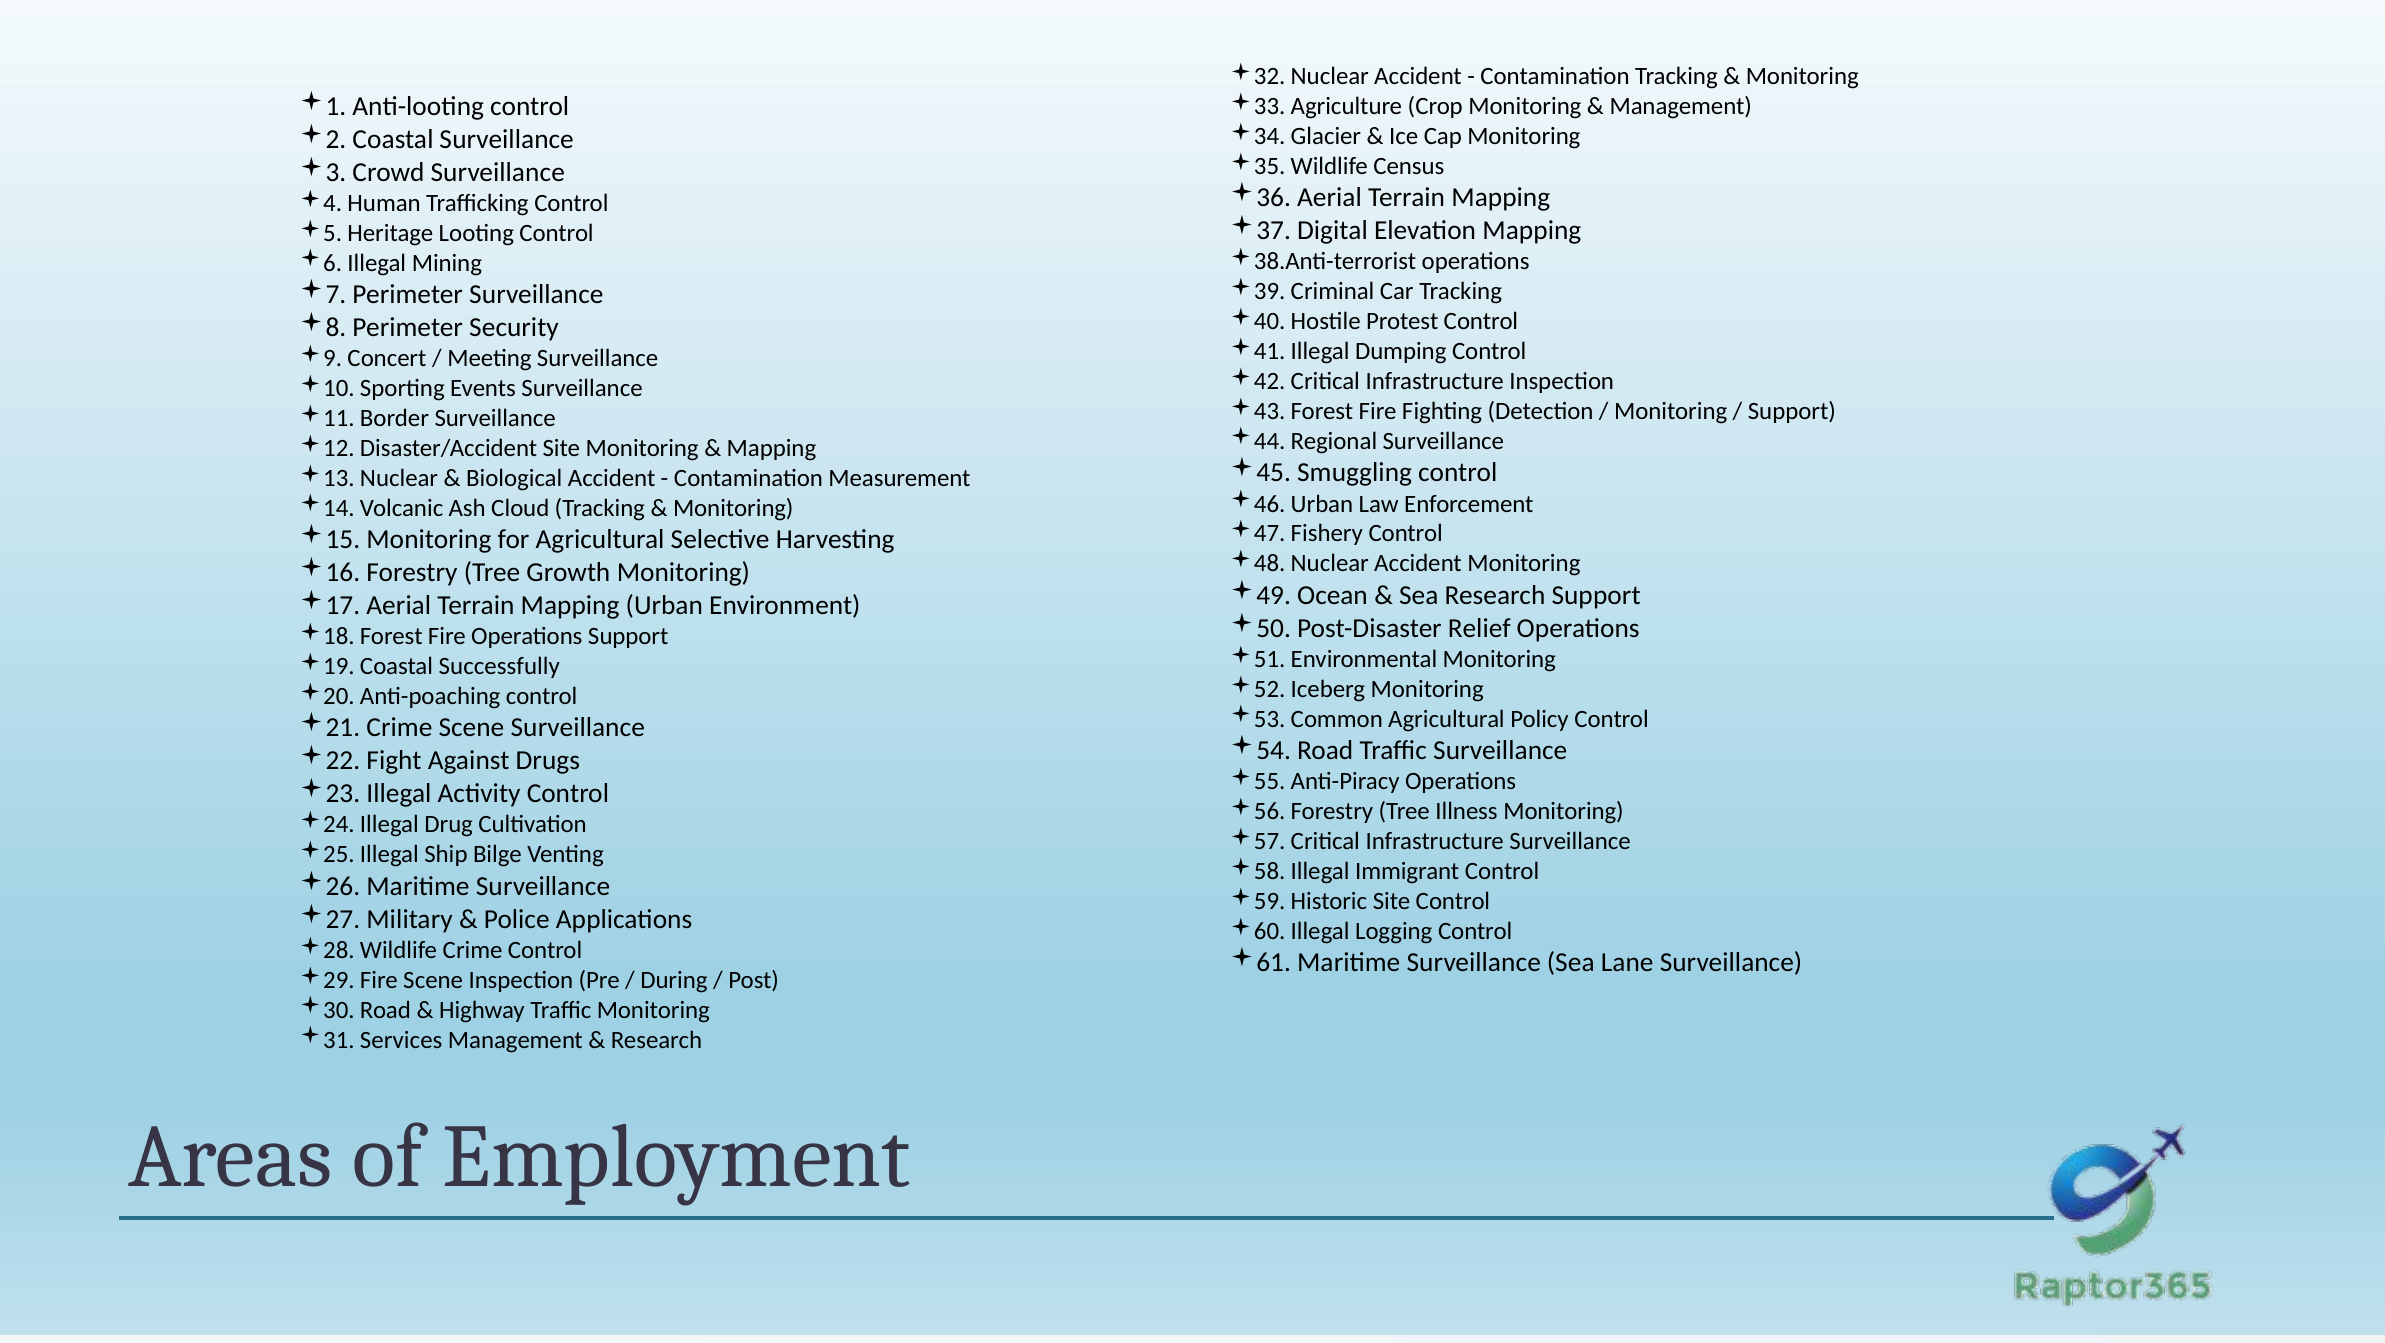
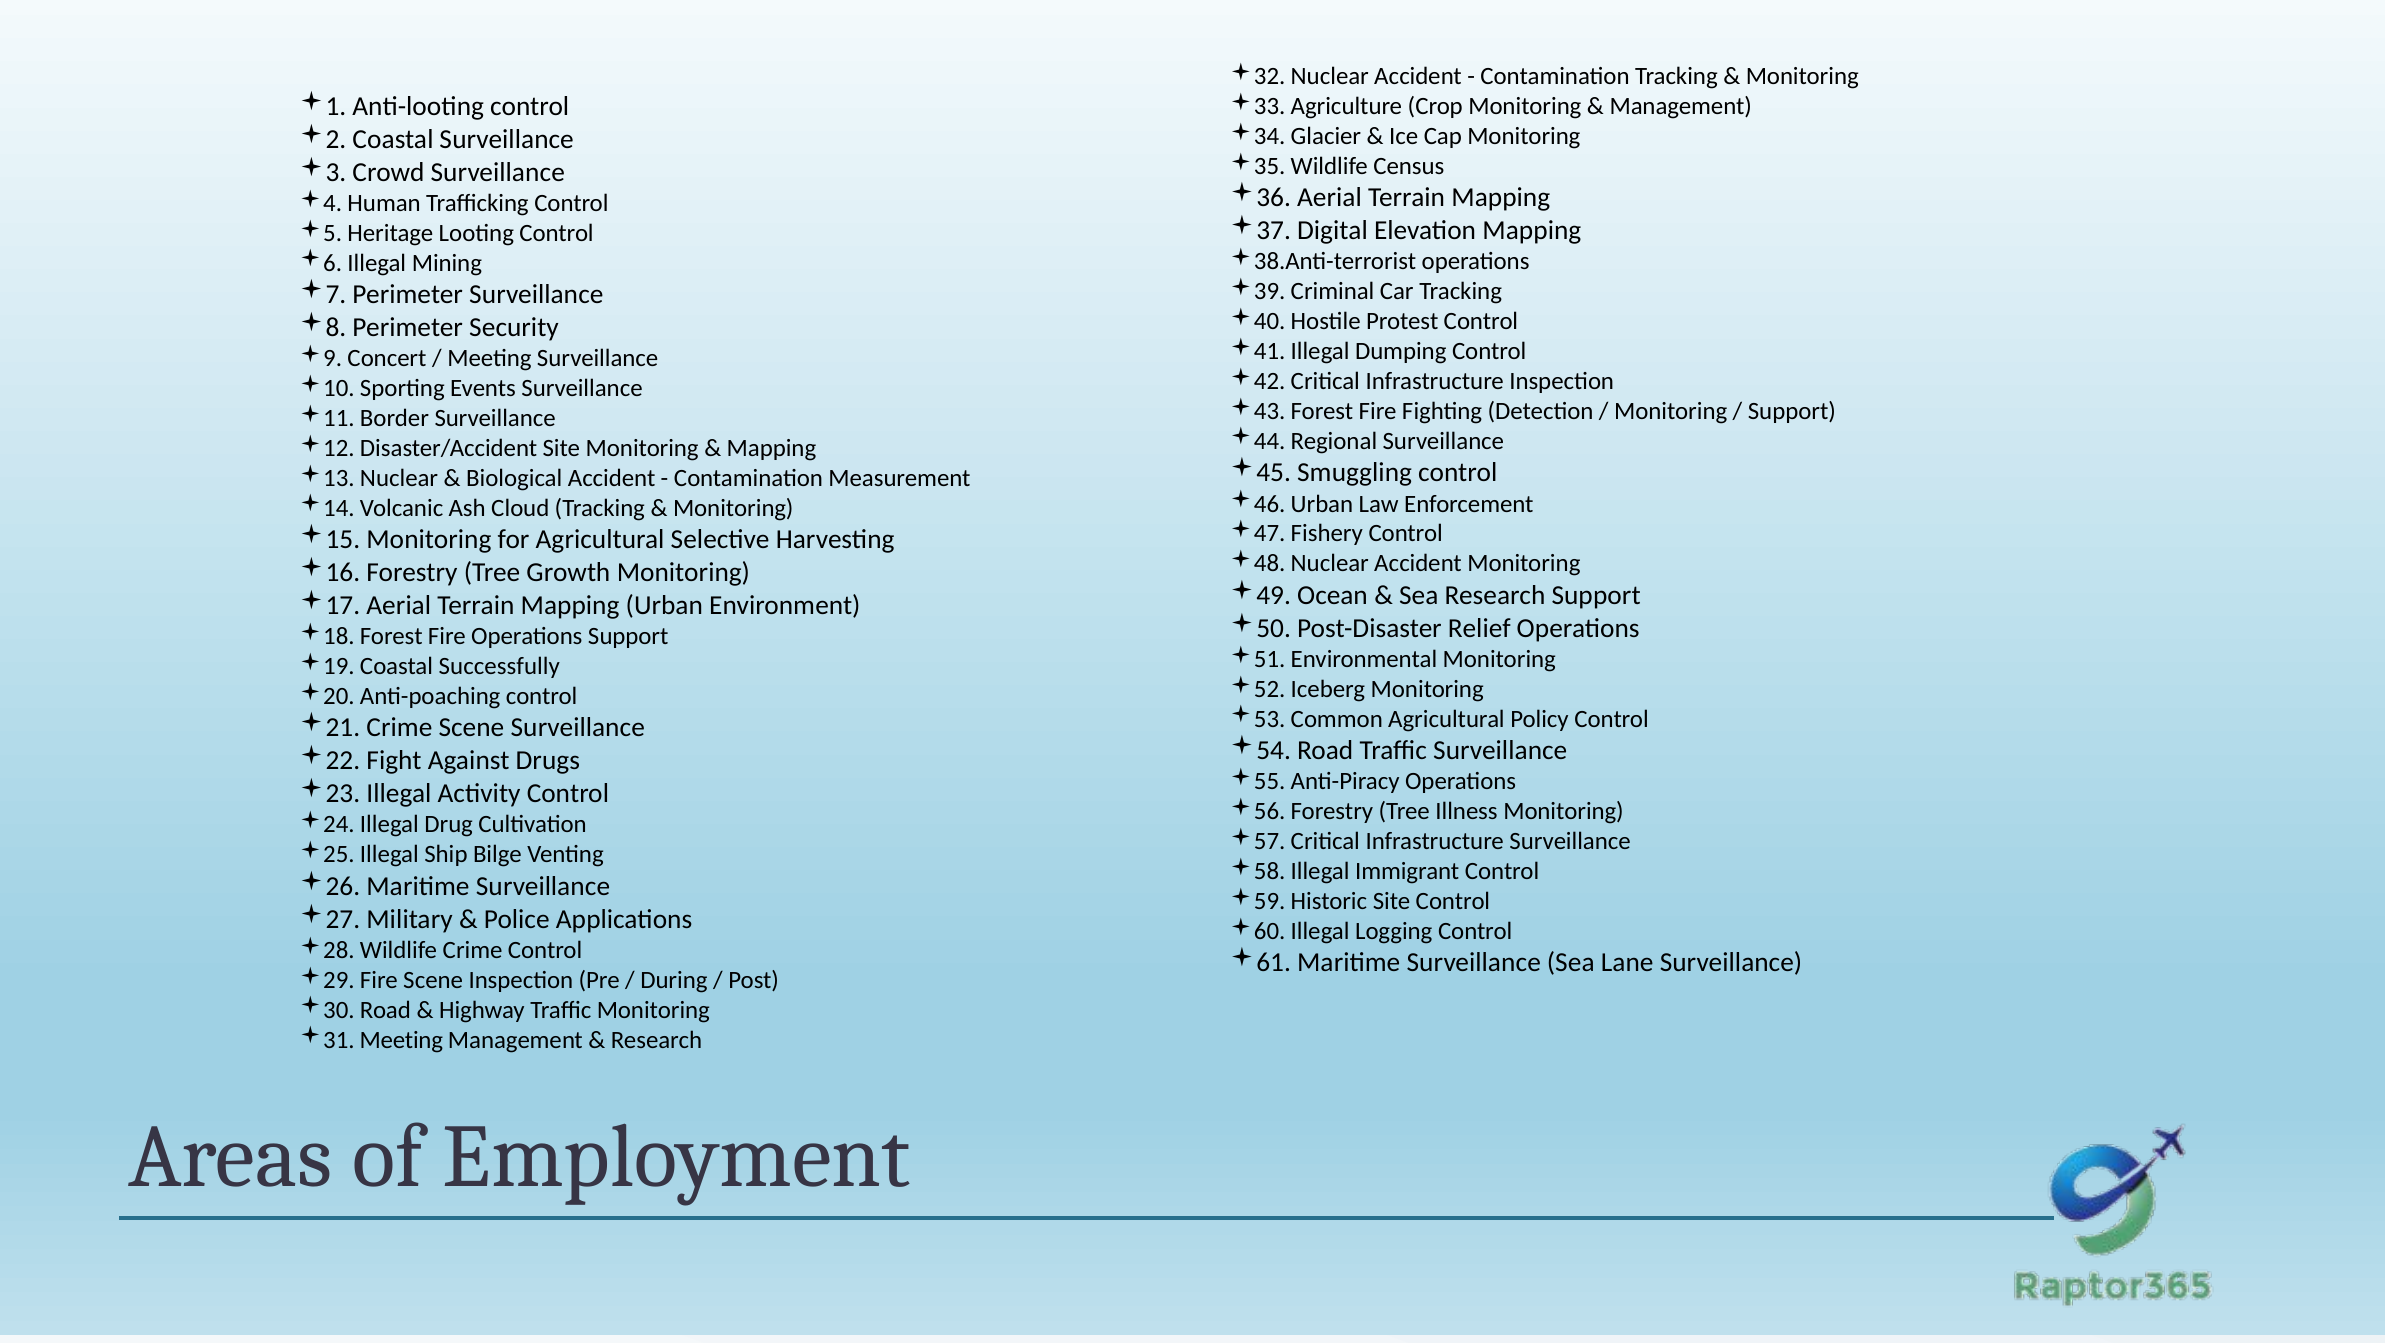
Services at (401, 1040): Services -> Meeting
